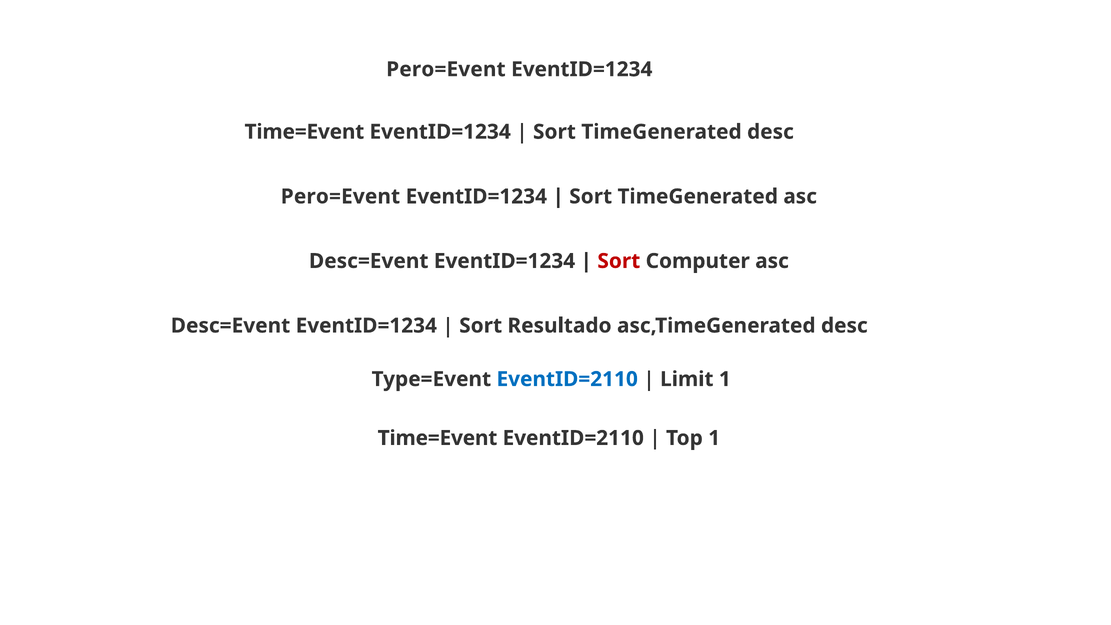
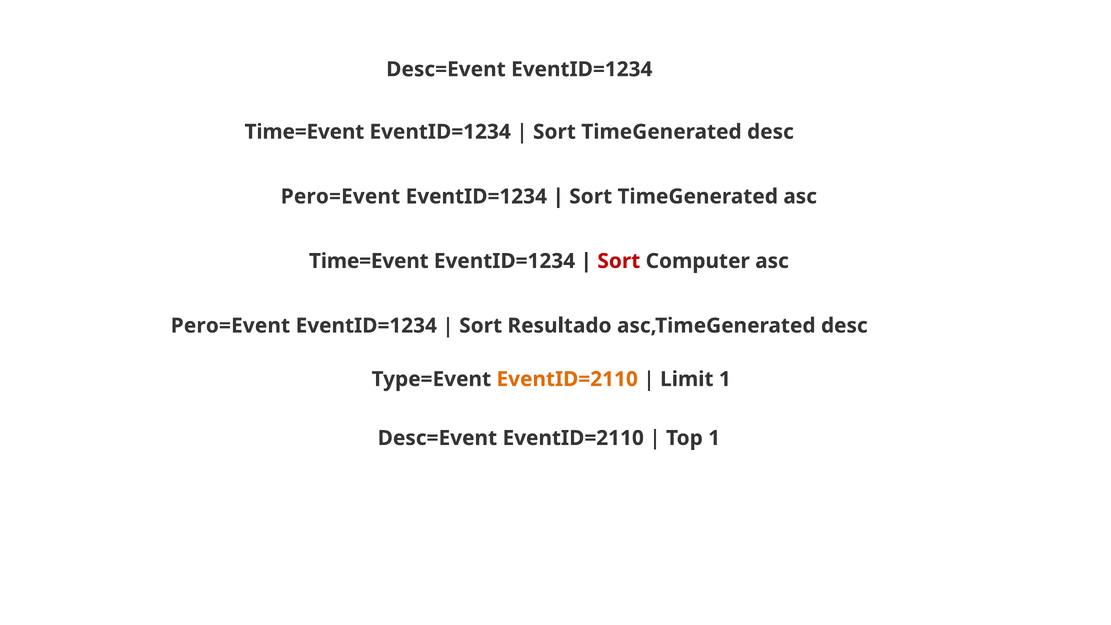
Pero=Event at (446, 69): Pero=Event -> Desc=Event
Desc=Event at (369, 261): Desc=Event -> Time=Event
Desc=Event at (230, 326): Desc=Event -> Pero=Event
EventID=2110 at (567, 379) colour: blue -> orange
Time=Event at (437, 438): Time=Event -> Desc=Event
